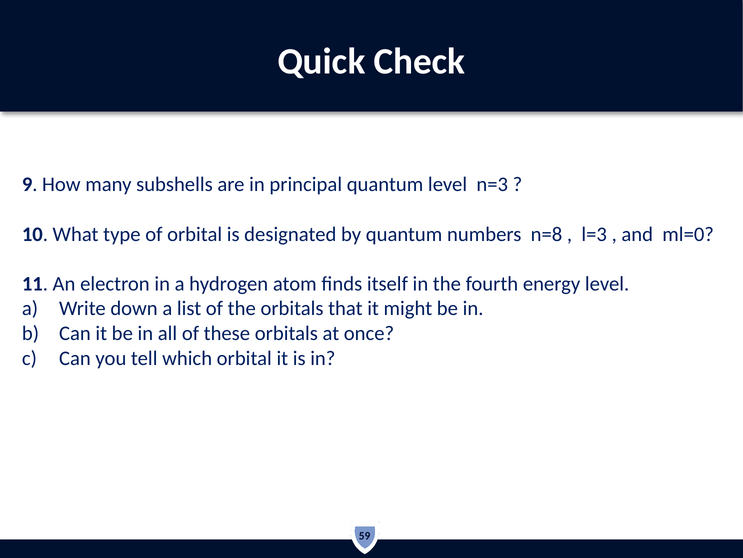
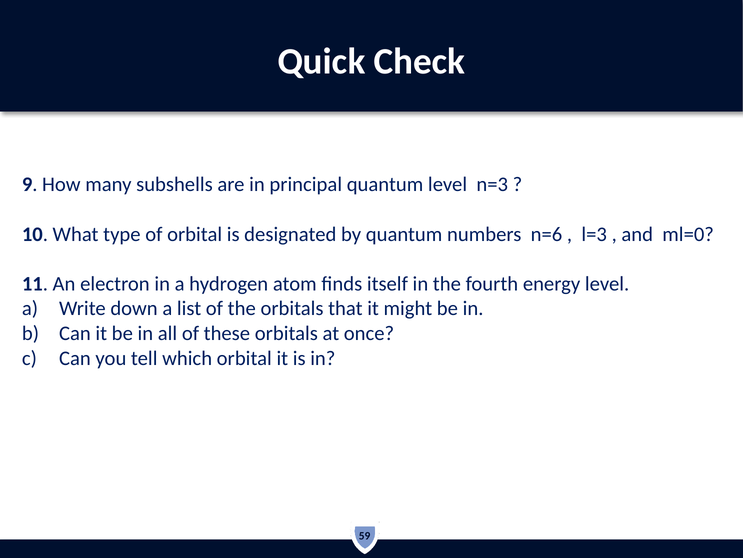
n=8: n=8 -> n=6
